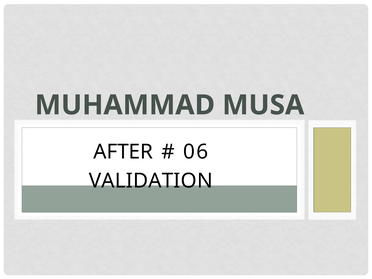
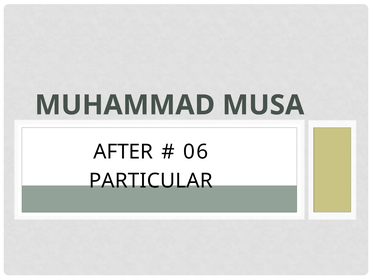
VALIDATION: VALIDATION -> PARTICULAR
